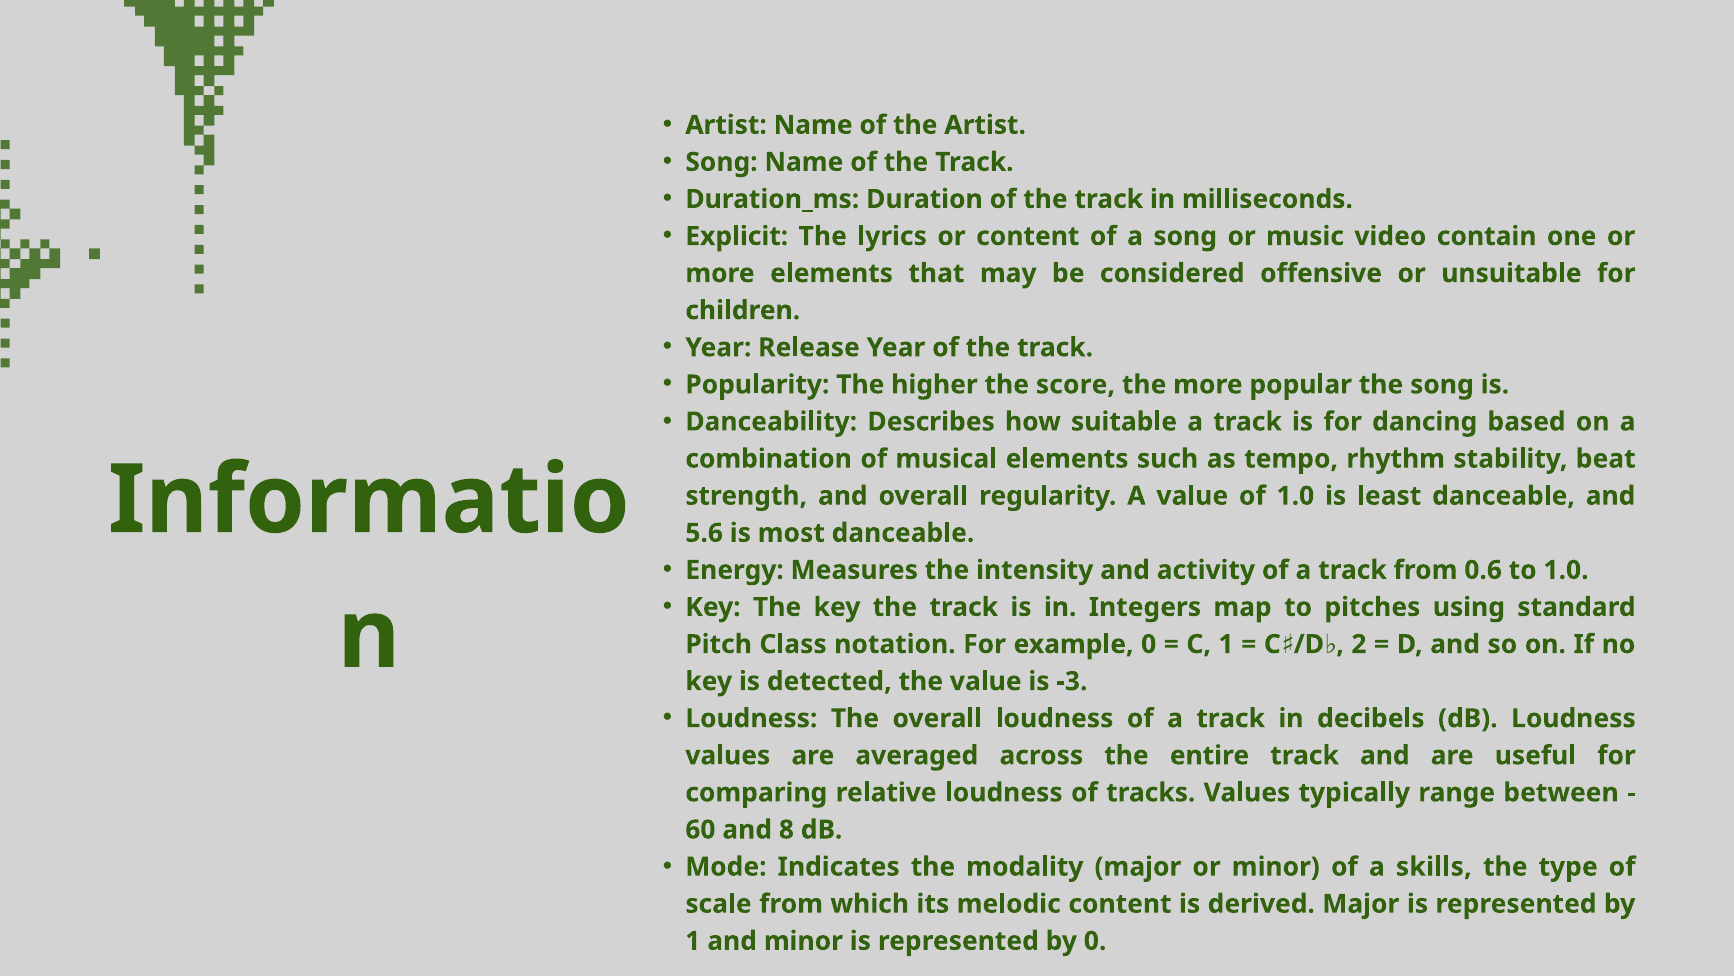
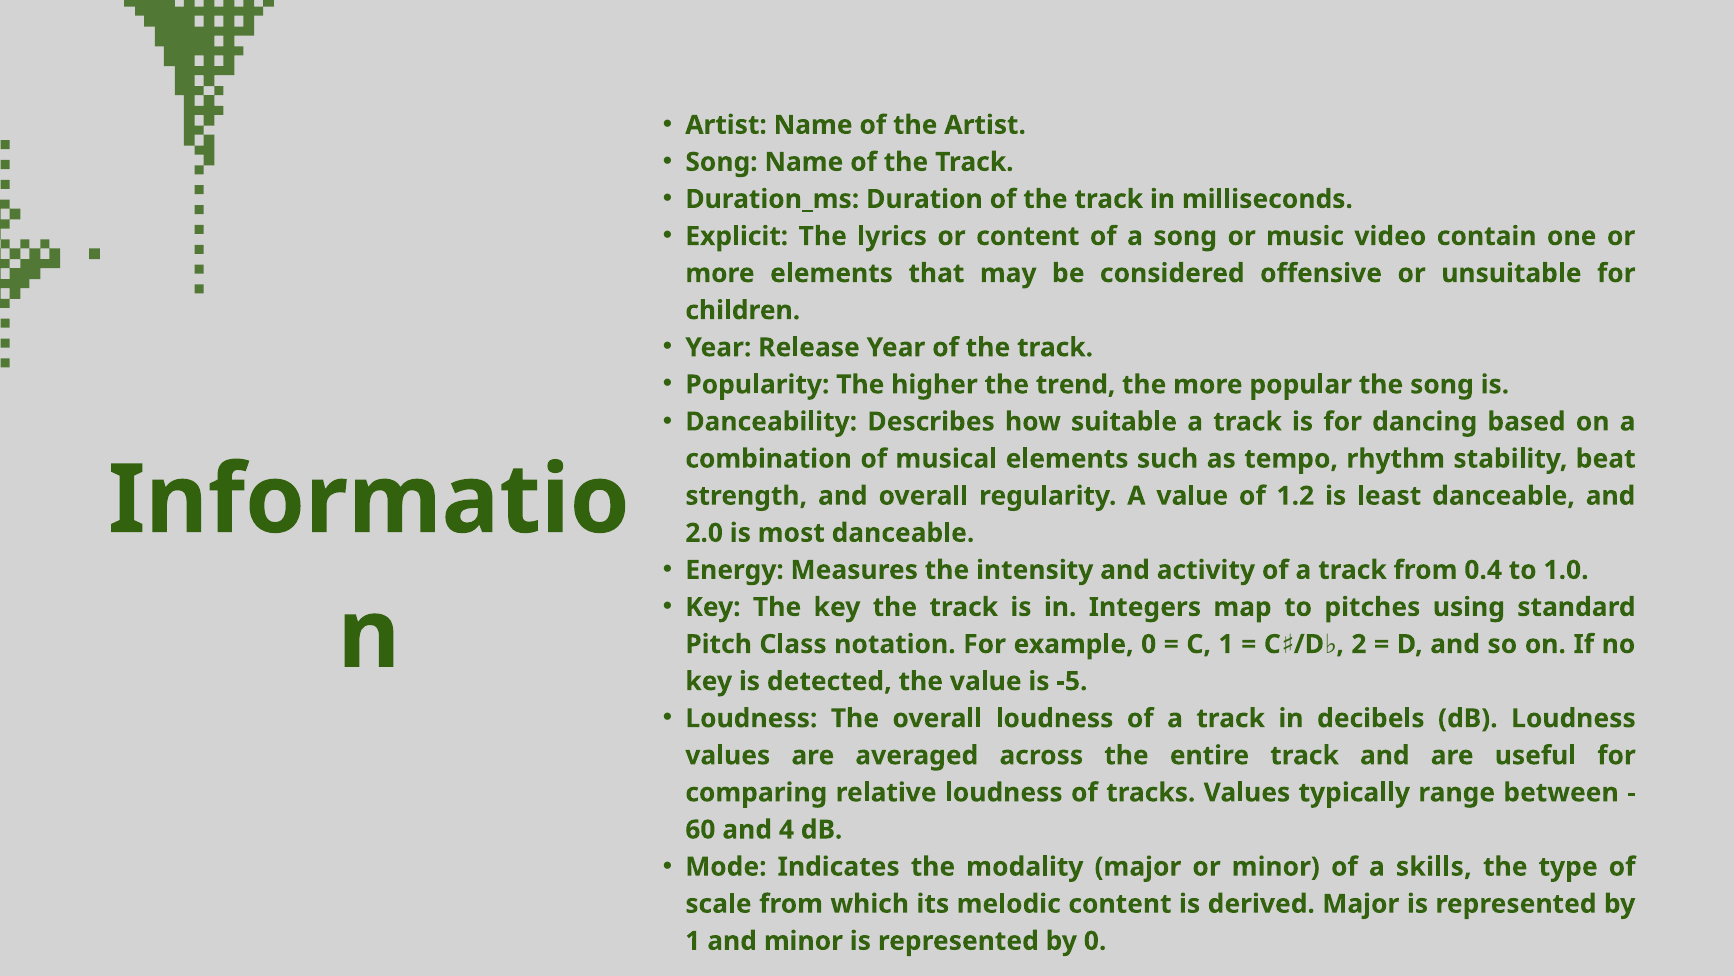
score: score -> trend
of 1.0: 1.0 -> 1.2
5.6: 5.6 -> 2.0
0.6: 0.6 -> 0.4
-3: -3 -> -5
8: 8 -> 4
